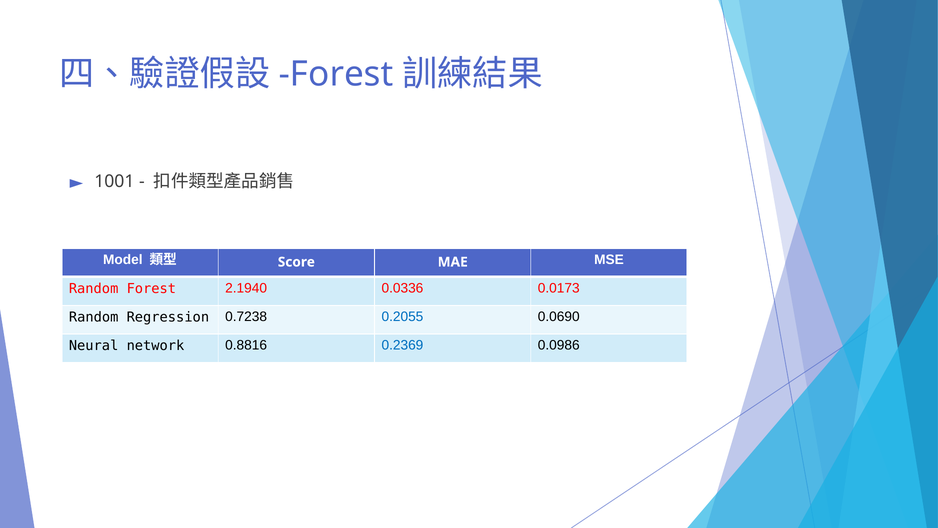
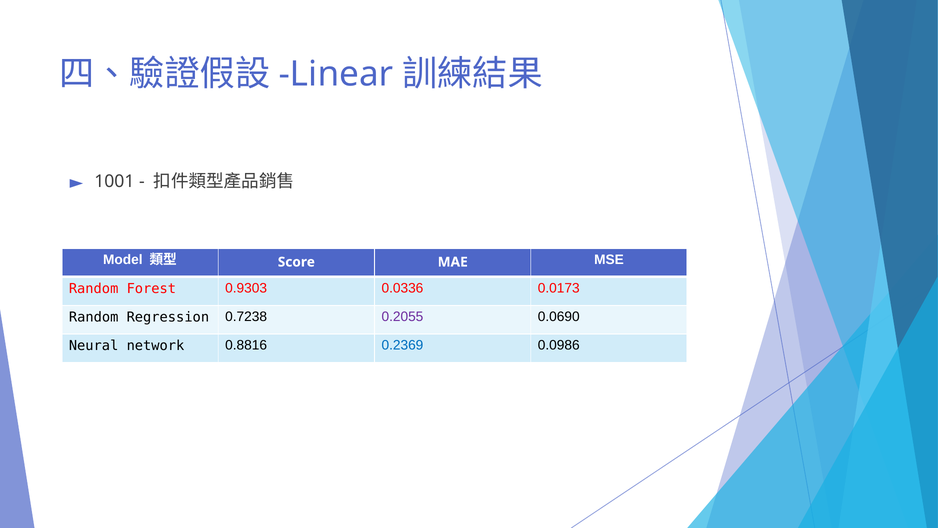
Forest at (336, 74): Forest -> Linear
2.1940: 2.1940 -> 0.9303
0.2055 colour: blue -> purple
